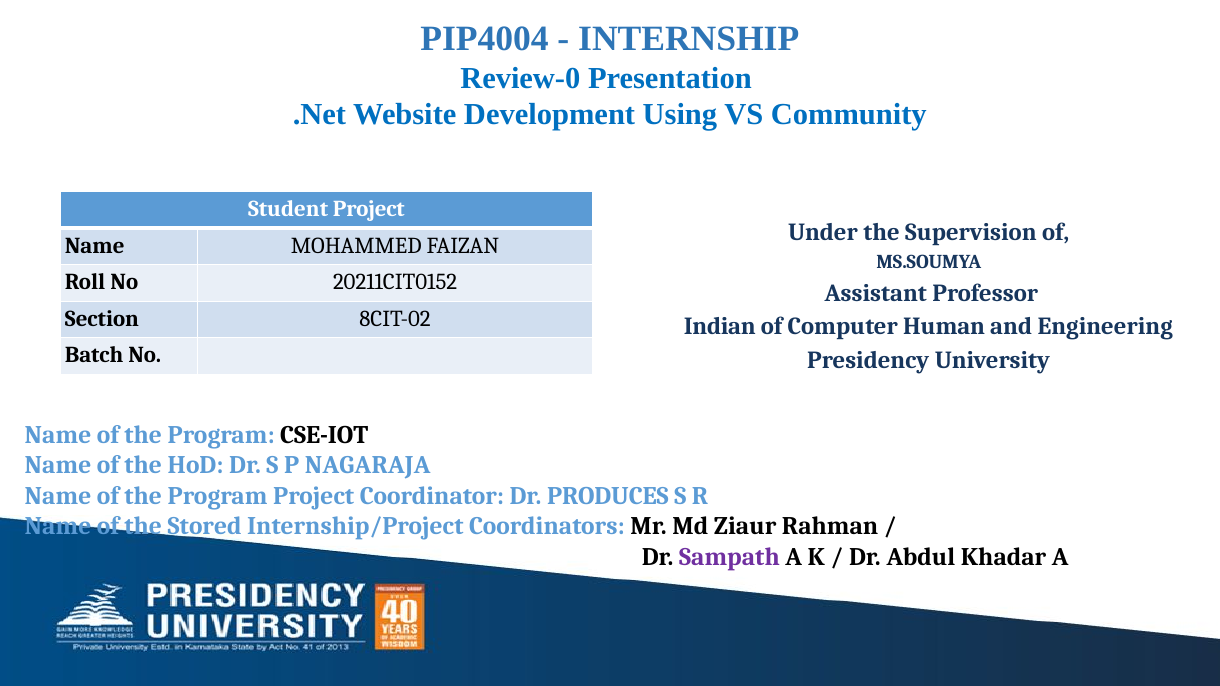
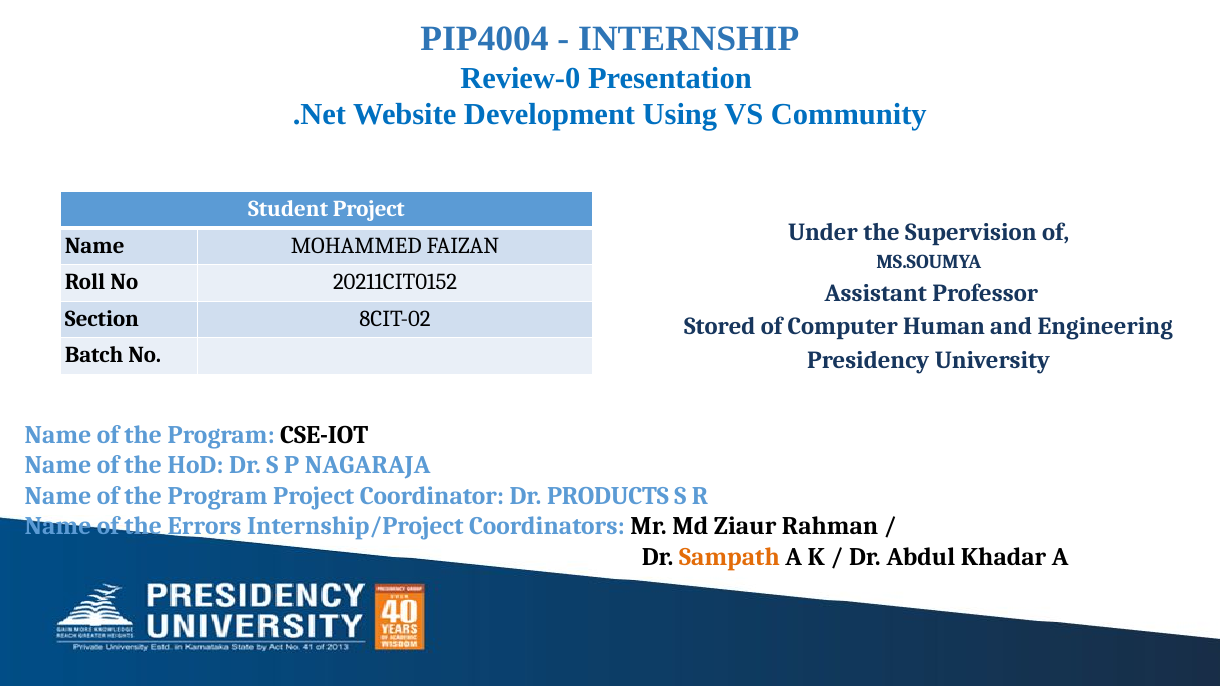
Indian: Indian -> Stored
PRODUCES: PRODUCES -> PRODUCTS
Stored: Stored -> Errors
Sampath colour: purple -> orange
